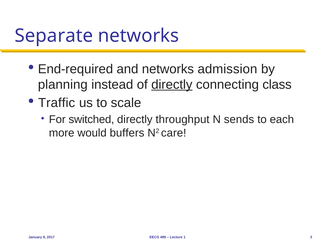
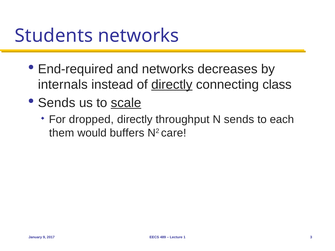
Separate: Separate -> Students
admission: admission -> decreases
planning: planning -> internals
Traffic at (57, 103): Traffic -> Sends
scale underline: none -> present
switched: switched -> dropped
more: more -> them
